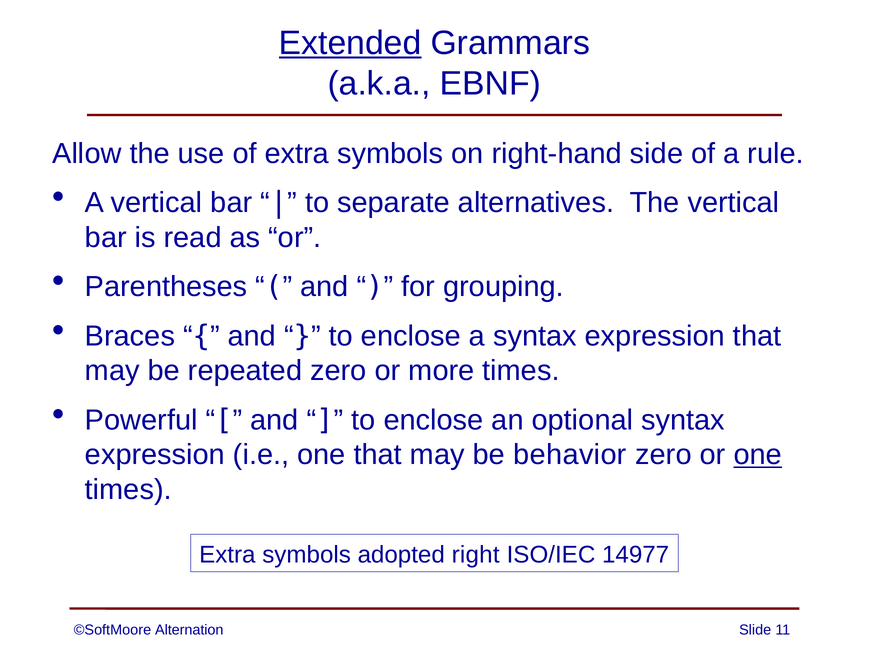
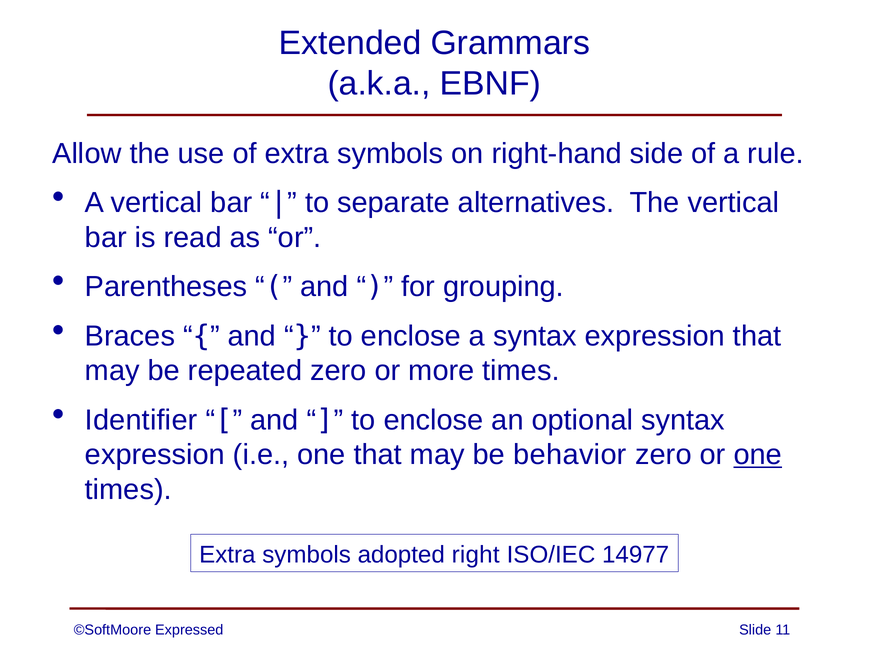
Extended underline: present -> none
Powerful: Powerful -> Identifier
Alternation: Alternation -> Expressed
